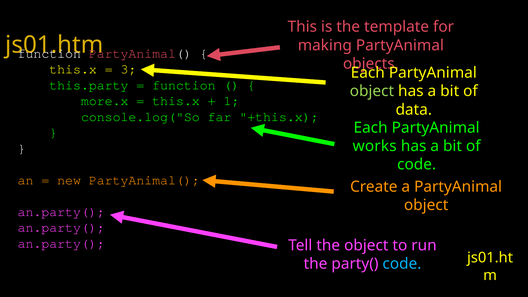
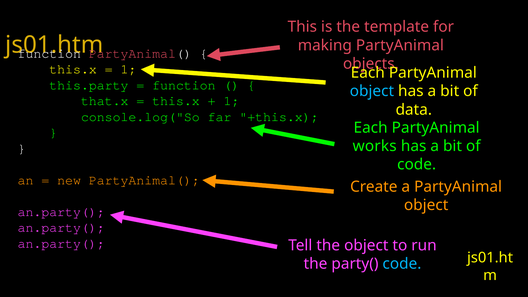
3 at (128, 69): 3 -> 1
object at (372, 91) colour: light green -> light blue
more.x: more.x -> that.x
